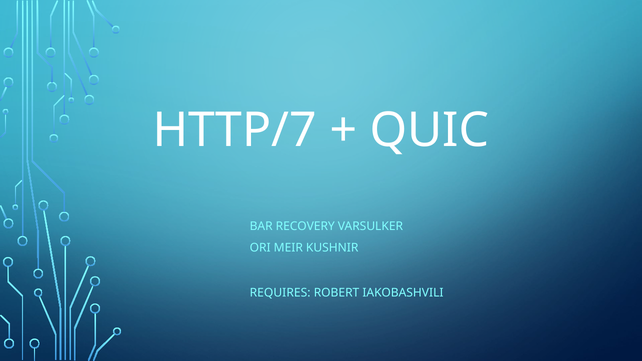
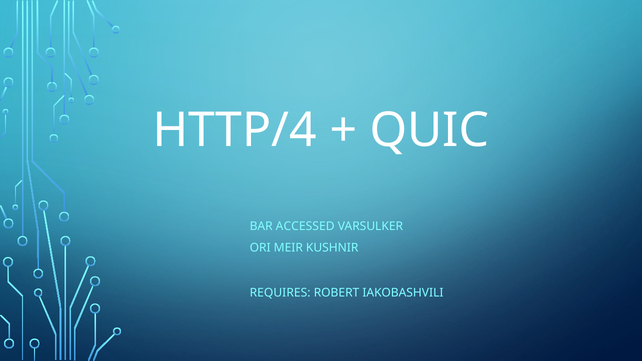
HTTP/7: HTTP/7 -> HTTP/4
RECOVERY: RECOVERY -> ACCESSED
